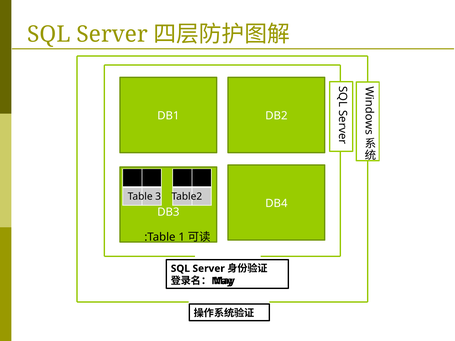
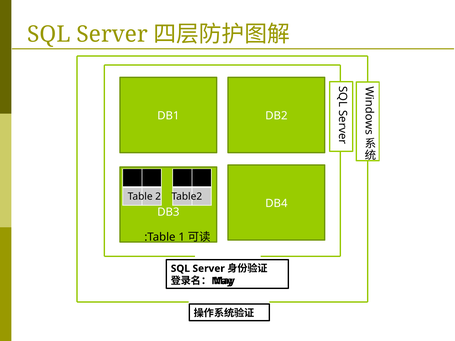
3: 3 -> 2
